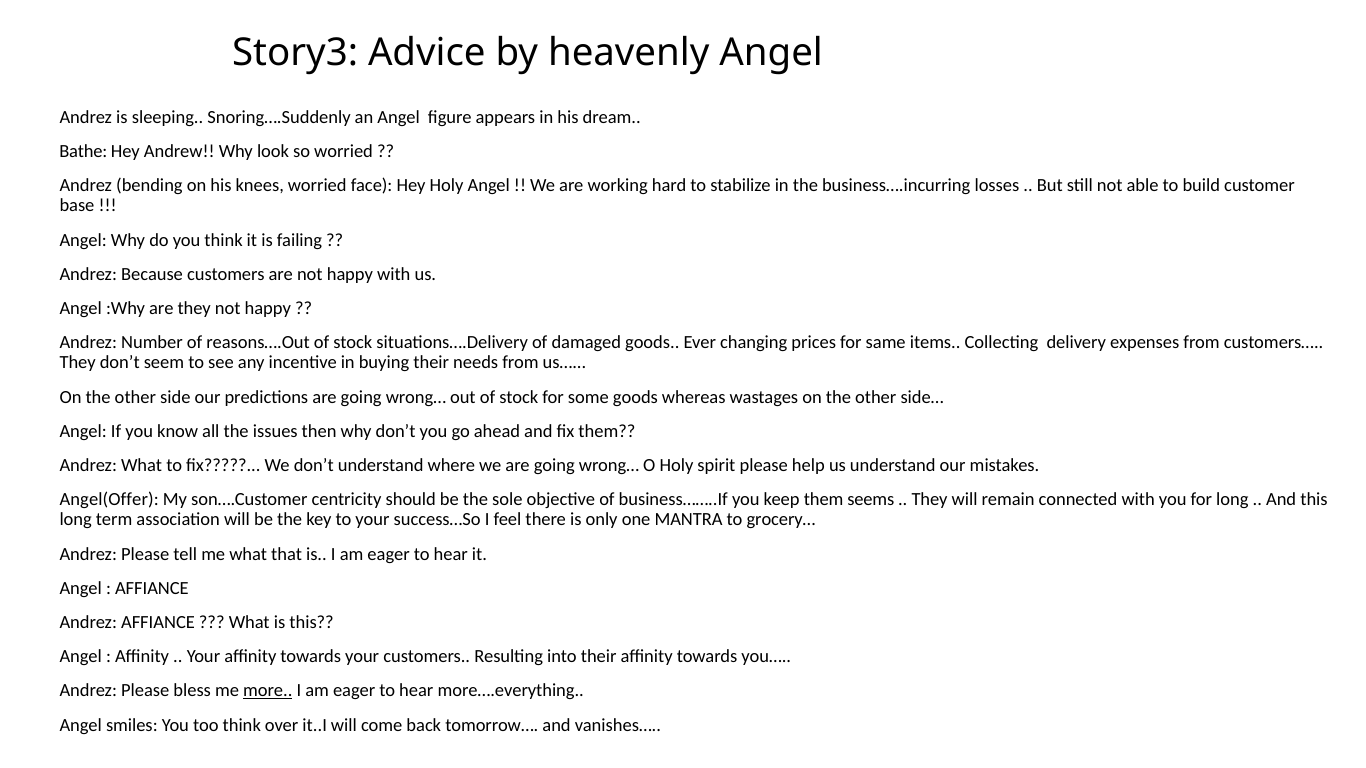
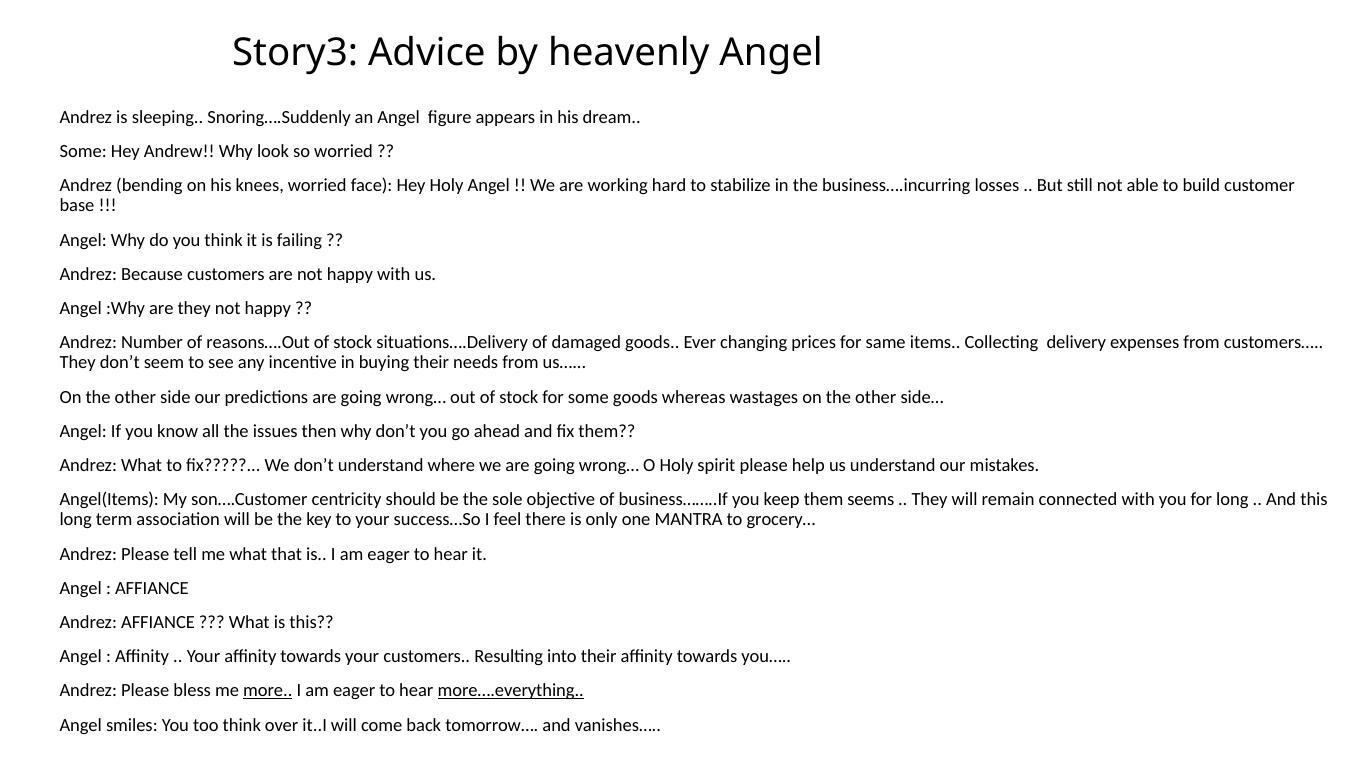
Bathe at (83, 152): Bathe -> Some
Angel(Offer: Angel(Offer -> Angel(Items
more….everything underline: none -> present
